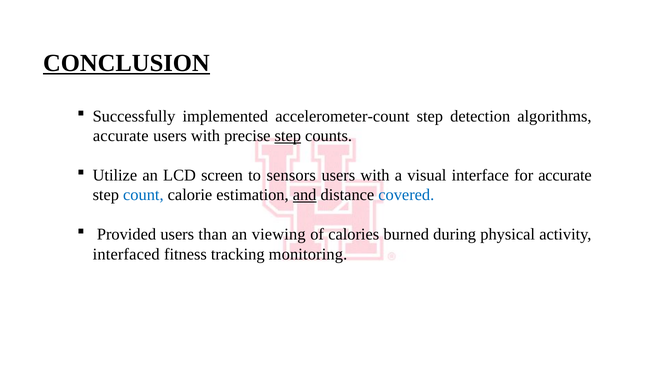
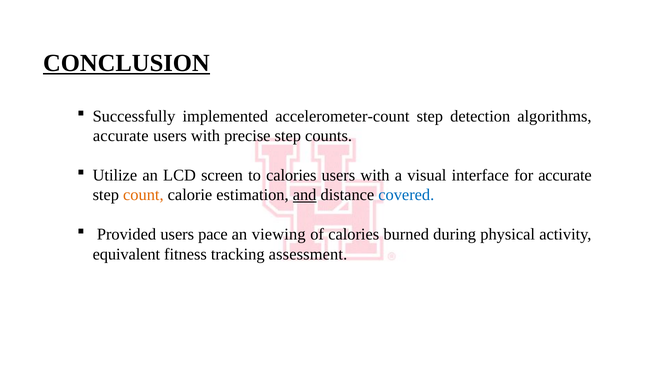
step at (288, 136) underline: present -> none
to sensors: sensors -> calories
count colour: blue -> orange
than: than -> pace
interfaced: interfaced -> equivalent
monitoring: monitoring -> assessment
